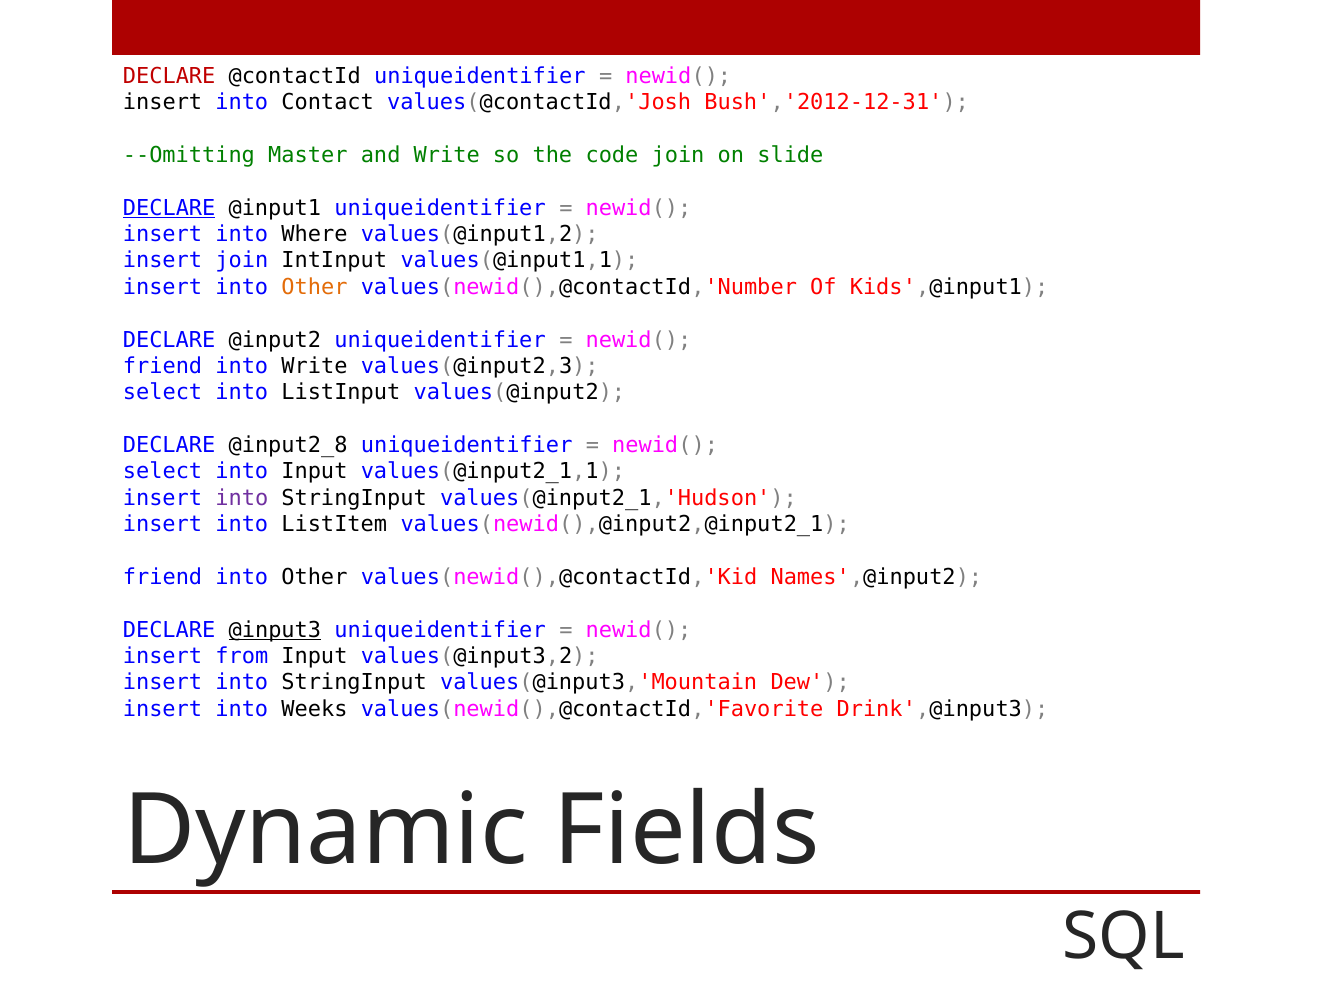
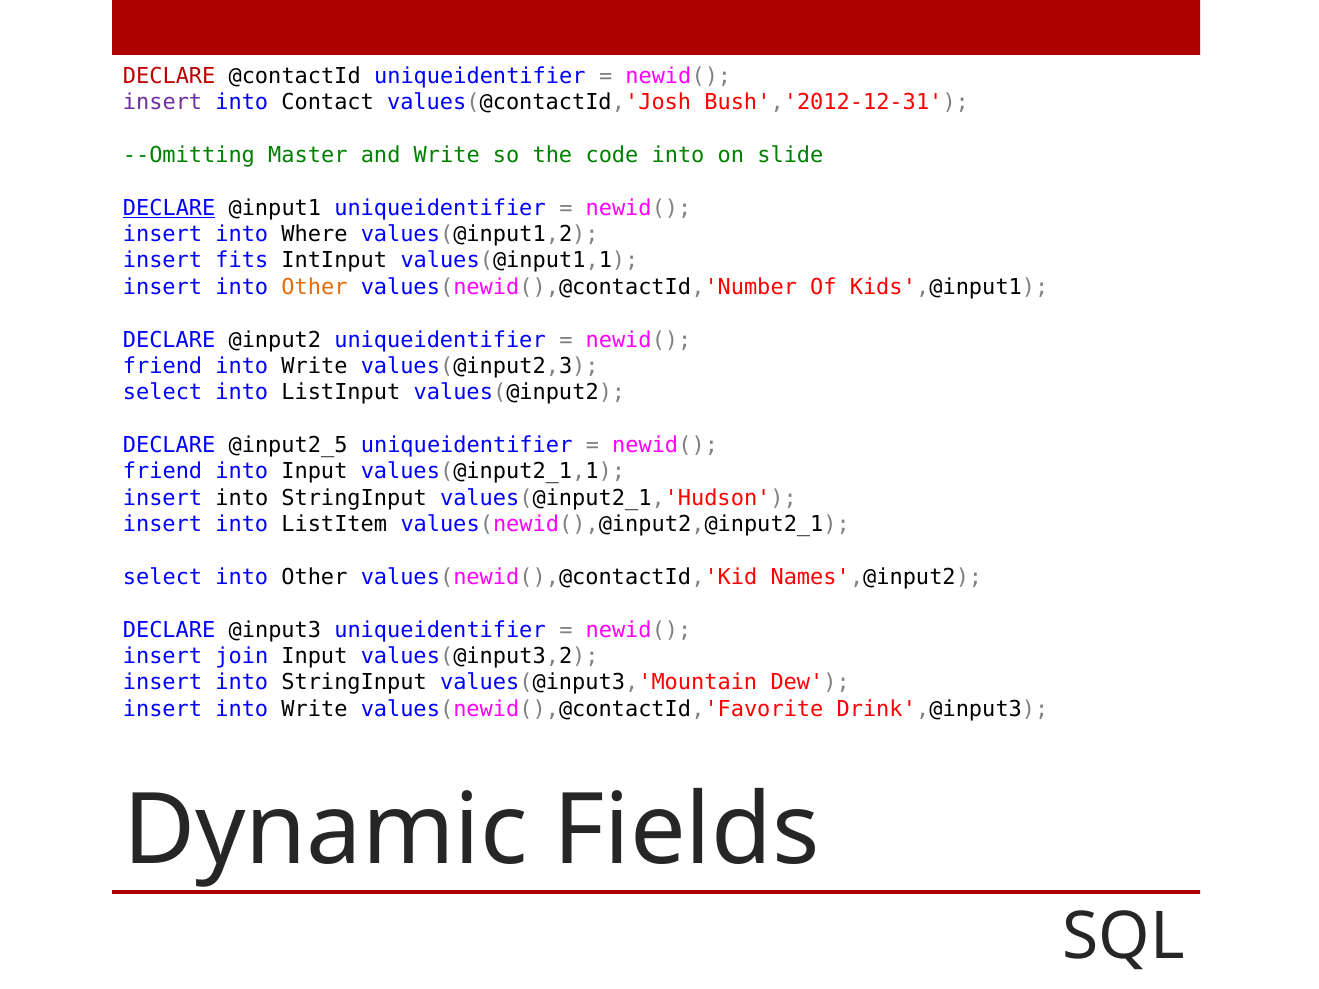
insert at (163, 102) colour: black -> purple
code join: join -> into
insert join: join -> fits
@input2_8: @input2_8 -> @input2_5
select at (163, 472): select -> friend
into at (242, 498) colour: purple -> black
friend at (163, 577): friend -> select
@input3 underline: present -> none
from: from -> join
insert into Weeks: Weeks -> Write
